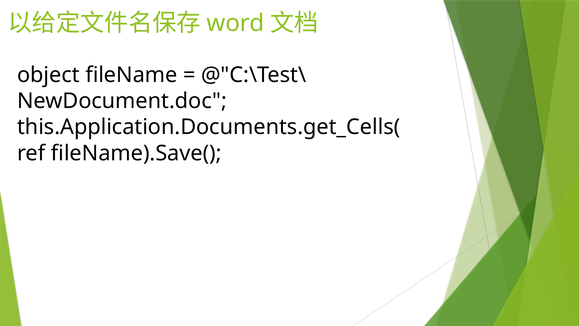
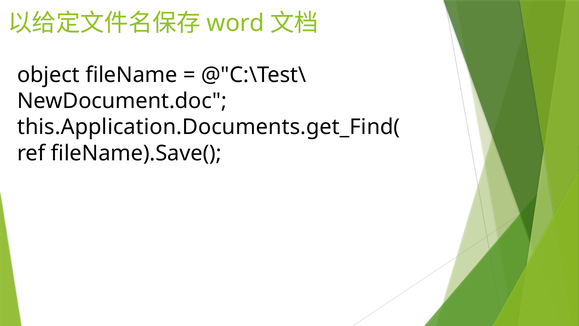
this.Application.Documents.get_Cells(: this.Application.Documents.get_Cells( -> this.Application.Documents.get_Find(
